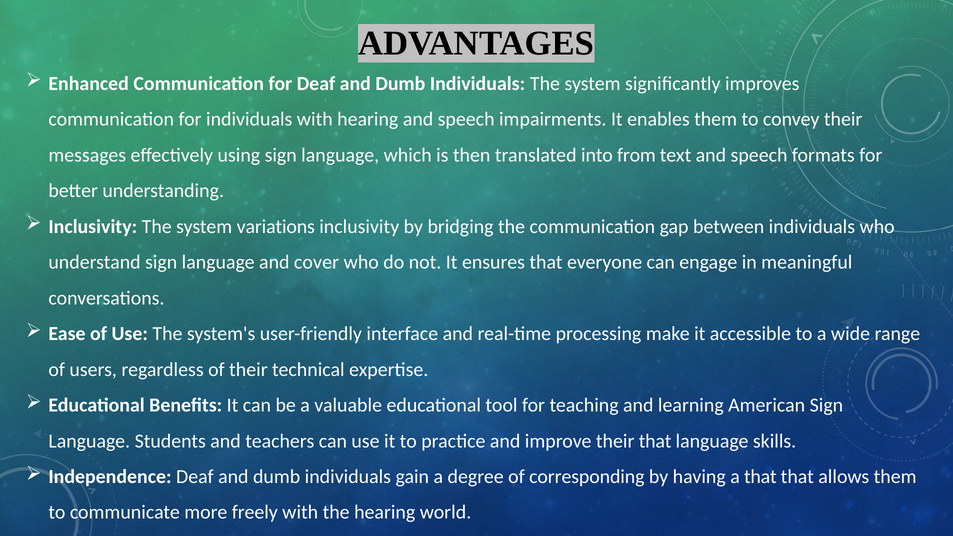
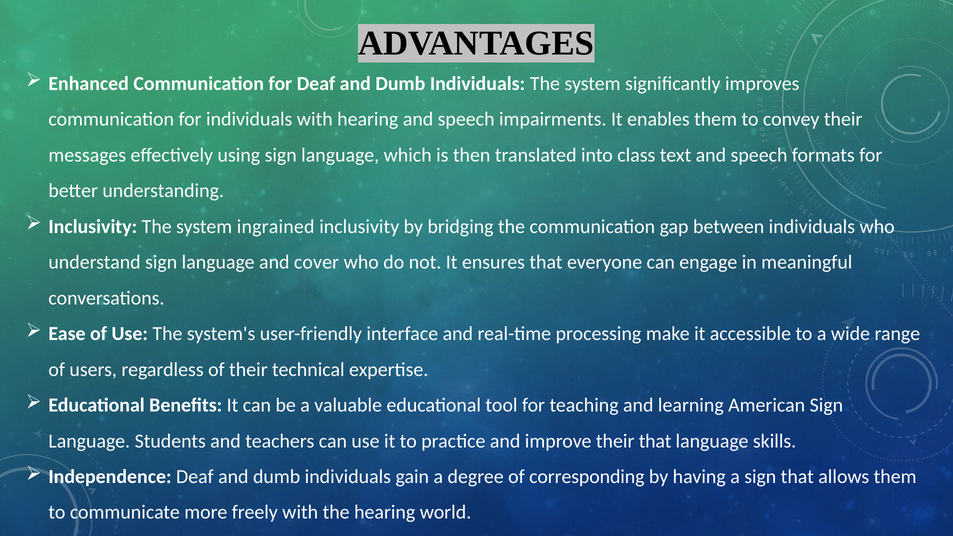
from: from -> class
variations: variations -> ingrained
a that: that -> sign
